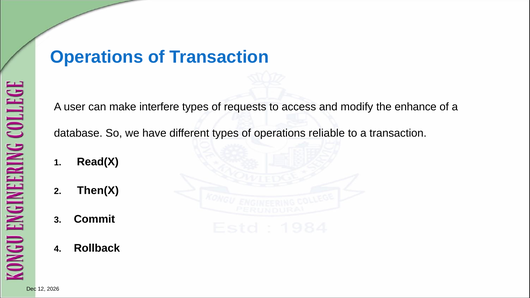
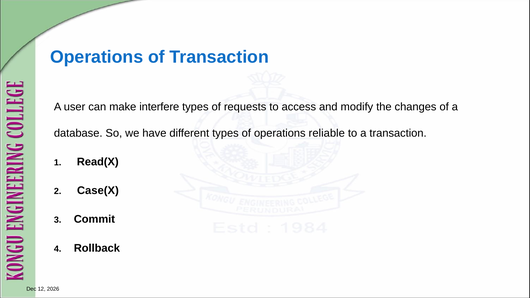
enhance: enhance -> changes
Then(X: Then(X -> Case(X
